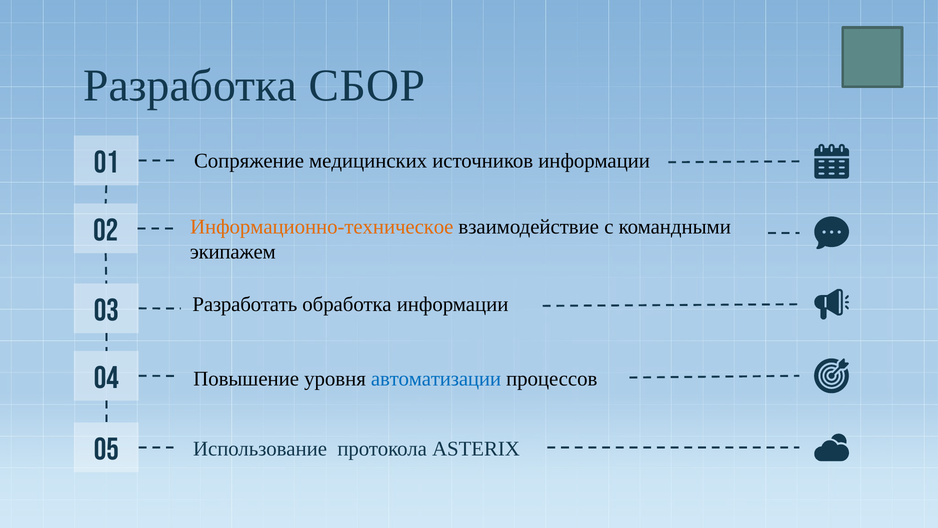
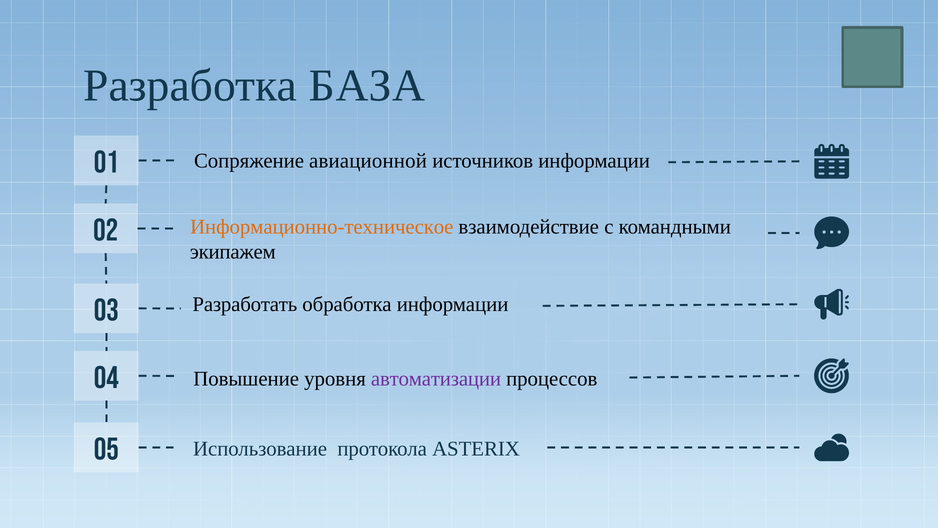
СБОР: СБОР -> БАЗА
медицинских: медицинских -> авиационной
автоматизации colour: blue -> purple
